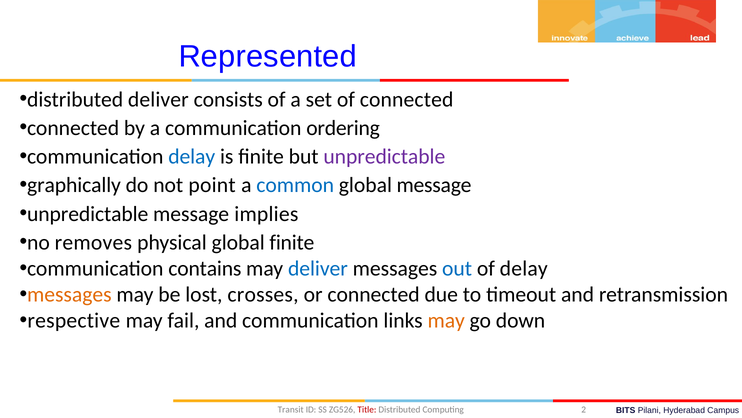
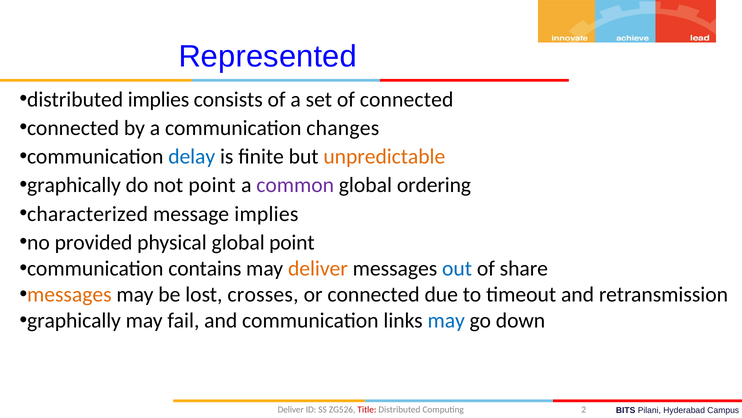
distributed deliver: deliver -> implies
ordering: ordering -> changes
unpredictable at (384, 156) colour: purple -> orange
common colour: blue -> purple
global message: message -> ordering
unpredictable at (88, 214): unpredictable -> characterized
removes: removes -> provided
global finite: finite -> point
deliver at (318, 268) colour: blue -> orange
of delay: delay -> share
respective at (74, 320): respective -> graphically
may at (446, 320) colour: orange -> blue
Transit at (291, 409): Transit -> Deliver
